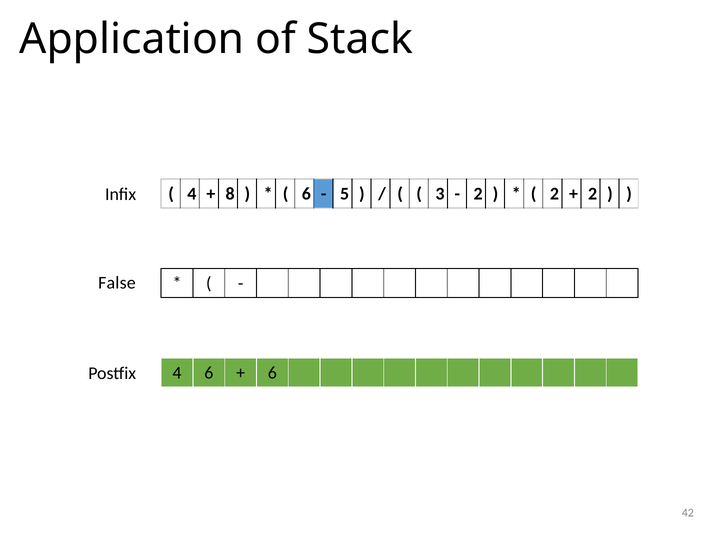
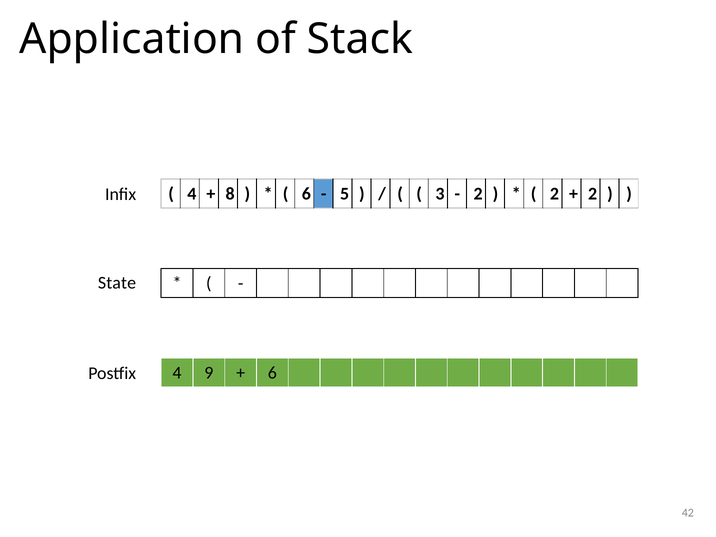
False: False -> State
4 6: 6 -> 9
